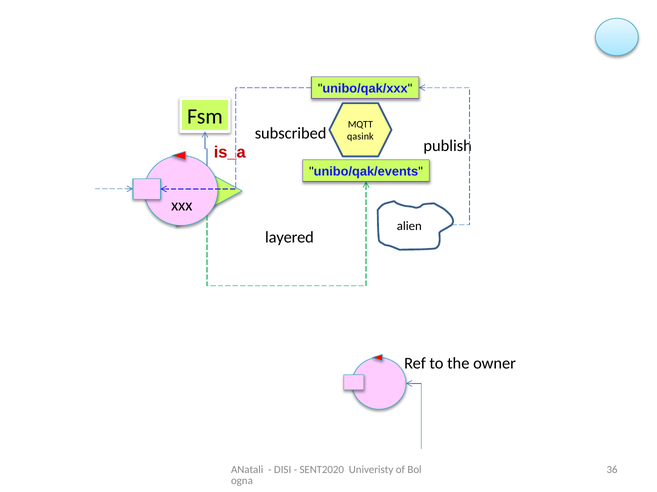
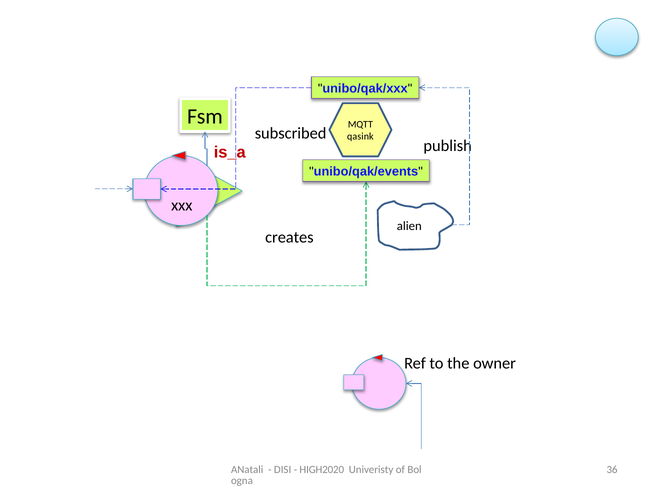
layered: layered -> creates
SENT2020: SENT2020 -> HIGH2020
